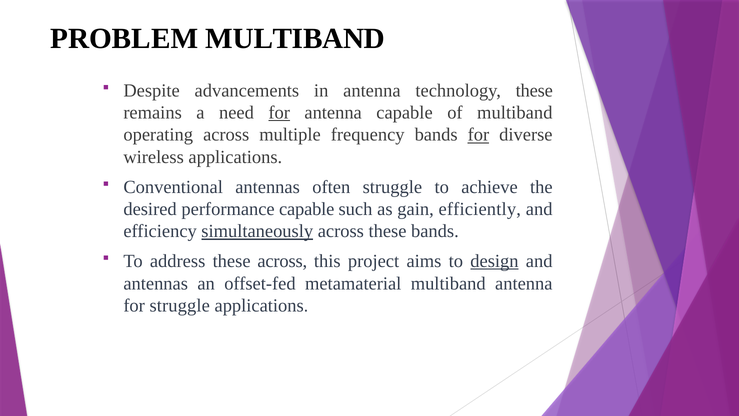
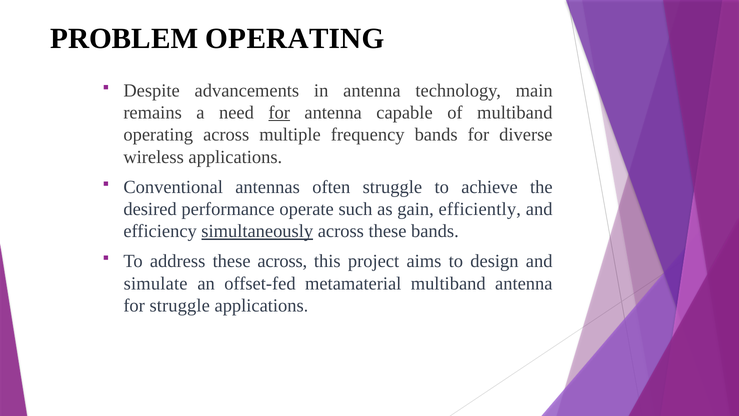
PROBLEM MULTIBAND: MULTIBAND -> OPERATING
technology these: these -> main
for at (478, 135) underline: present -> none
performance capable: capable -> operate
design underline: present -> none
antennas at (156, 283): antennas -> simulate
